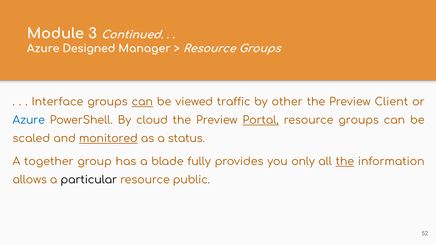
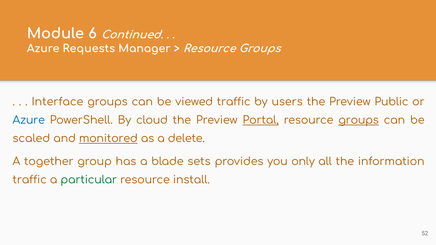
3: 3 -> 6
Designed: Designed -> Requests
can at (142, 102) underline: present -> none
other: other -> users
Client: Client -> Public
groups at (359, 120) underline: none -> present
status: status -> delete
fully: fully -> sets
the at (345, 162) underline: present -> none
allows at (30, 180): allows -> traffic
particular colour: black -> green
public: public -> install
